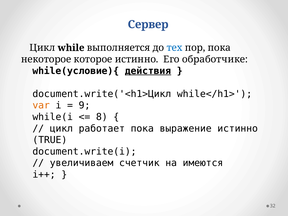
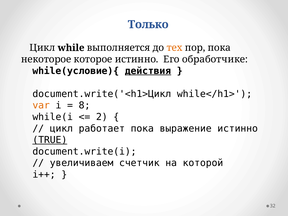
Сервер: Сервер -> Только
тех colour: blue -> orange
9: 9 -> 8
8: 8 -> 2
TRUE underline: none -> present
имеются: имеются -> которой
